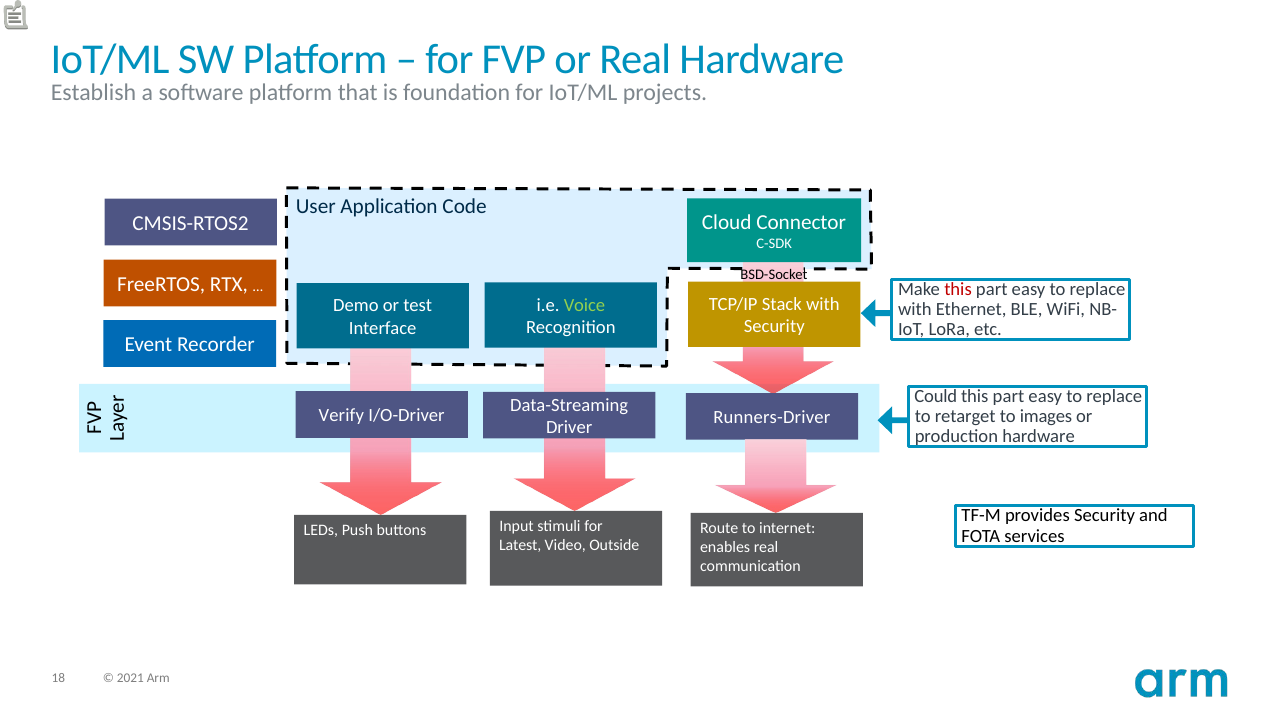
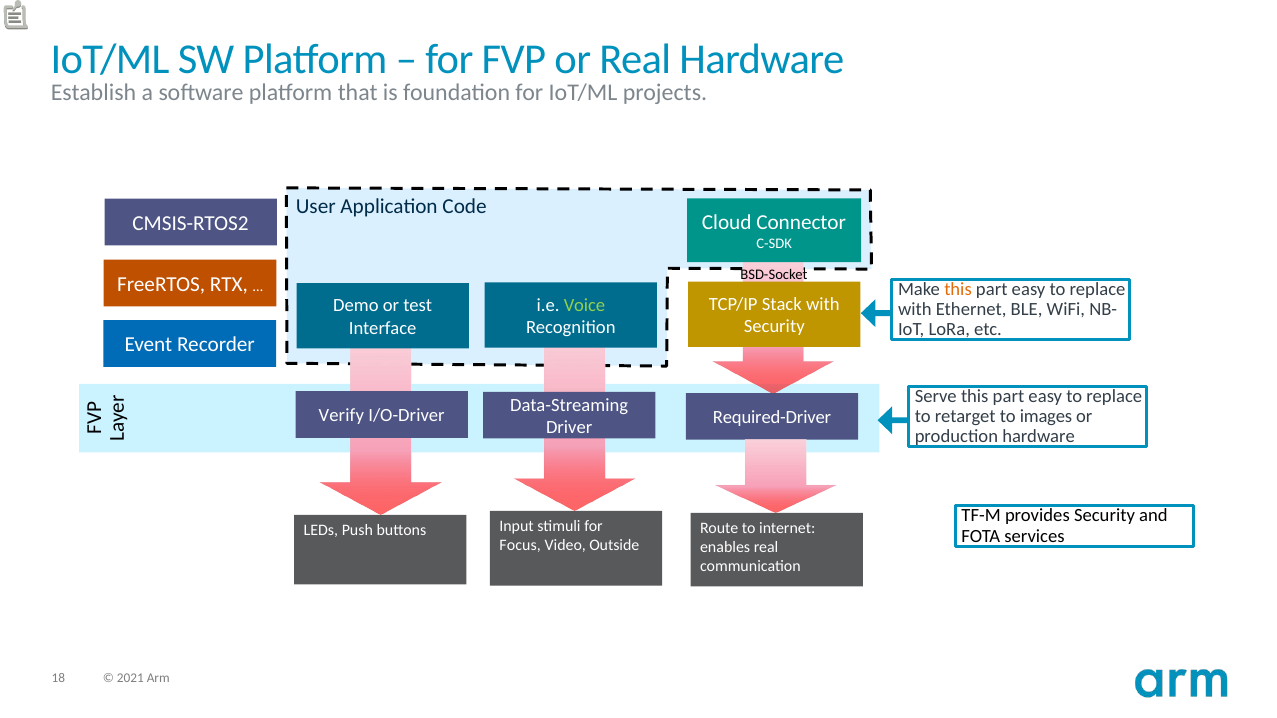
this at (958, 289) colour: red -> orange
Could: Could -> Serve
Runners-Driver: Runners-Driver -> Required-Driver
Latest: Latest -> Focus
